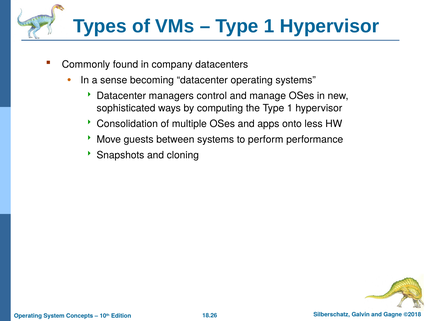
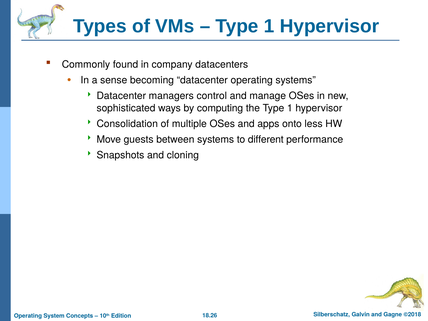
perform: perform -> different
